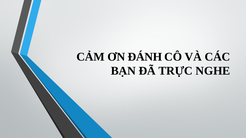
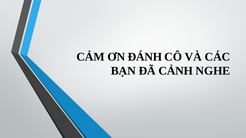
TRỰC: TRỰC -> CẢNH
